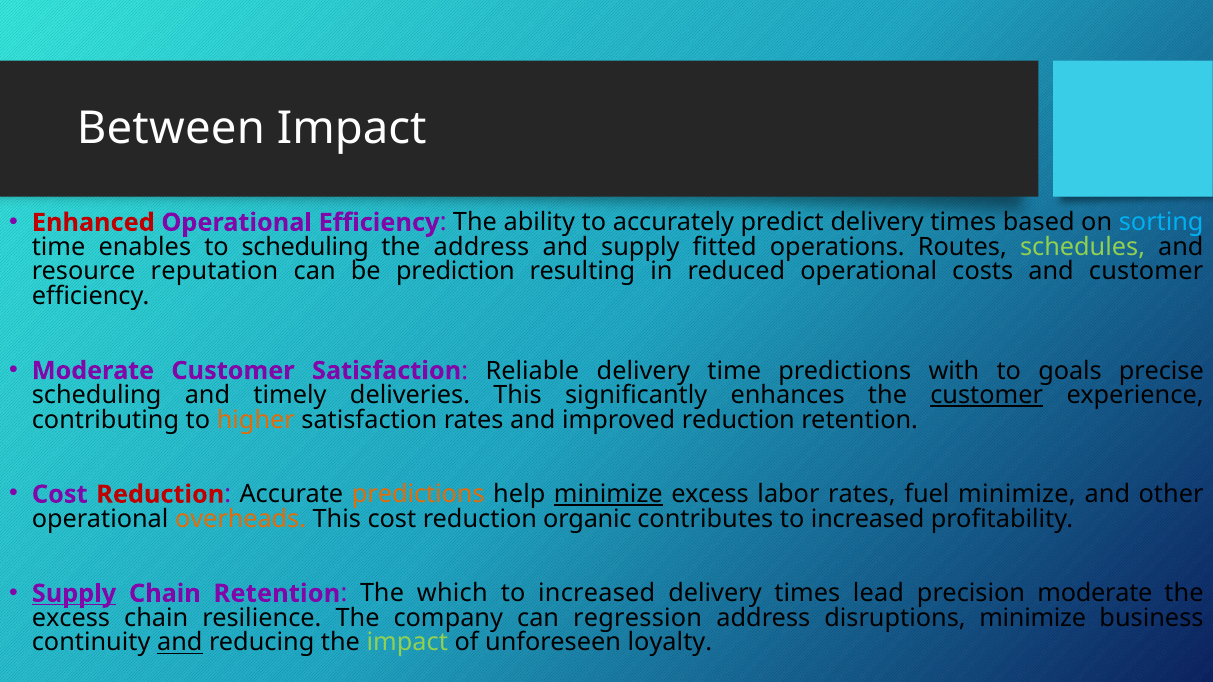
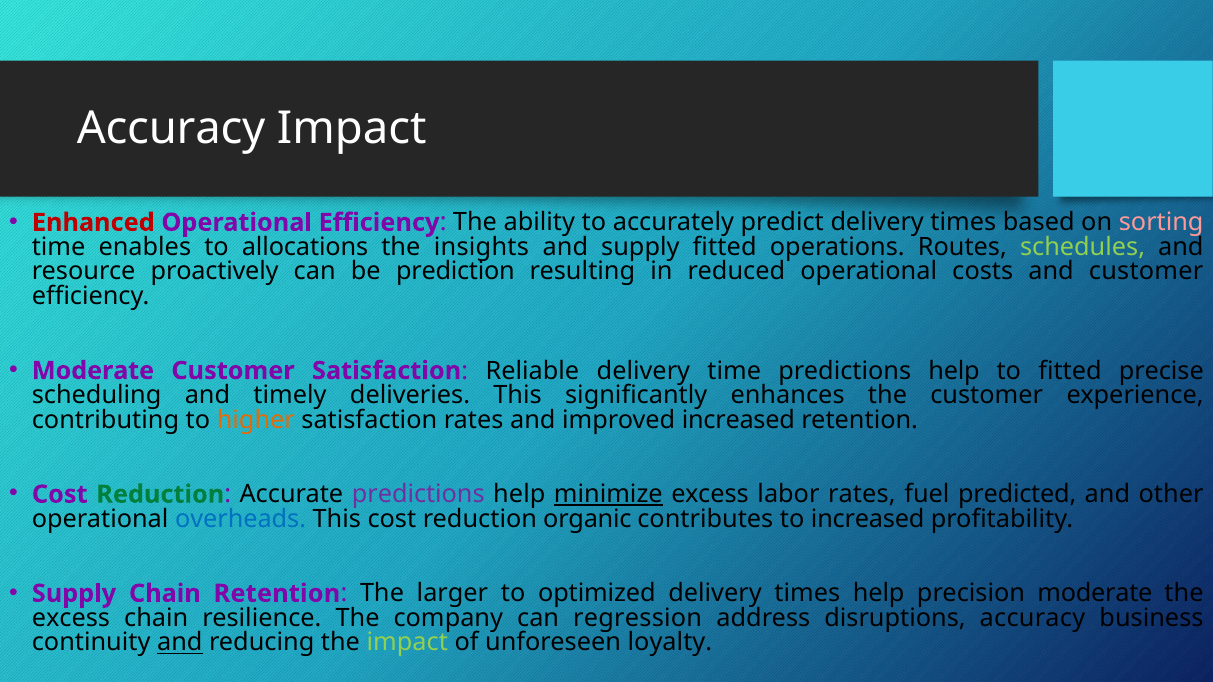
Between at (171, 128): Between -> Accuracy
sorting colour: light blue -> pink
to scheduling: scheduling -> allocations
the address: address -> insights
reputation: reputation -> proactively
time predictions with: with -> help
to goals: goals -> fitted
customer at (987, 395) underline: present -> none
improved reduction: reduction -> increased
Reduction at (160, 495) colour: red -> green
predictions at (418, 495) colour: orange -> purple
fuel minimize: minimize -> predicted
overheads colour: orange -> blue
Supply at (74, 594) underline: present -> none
which: which -> larger
increased at (597, 594): increased -> optimized
times lead: lead -> help
disruptions minimize: minimize -> accuracy
